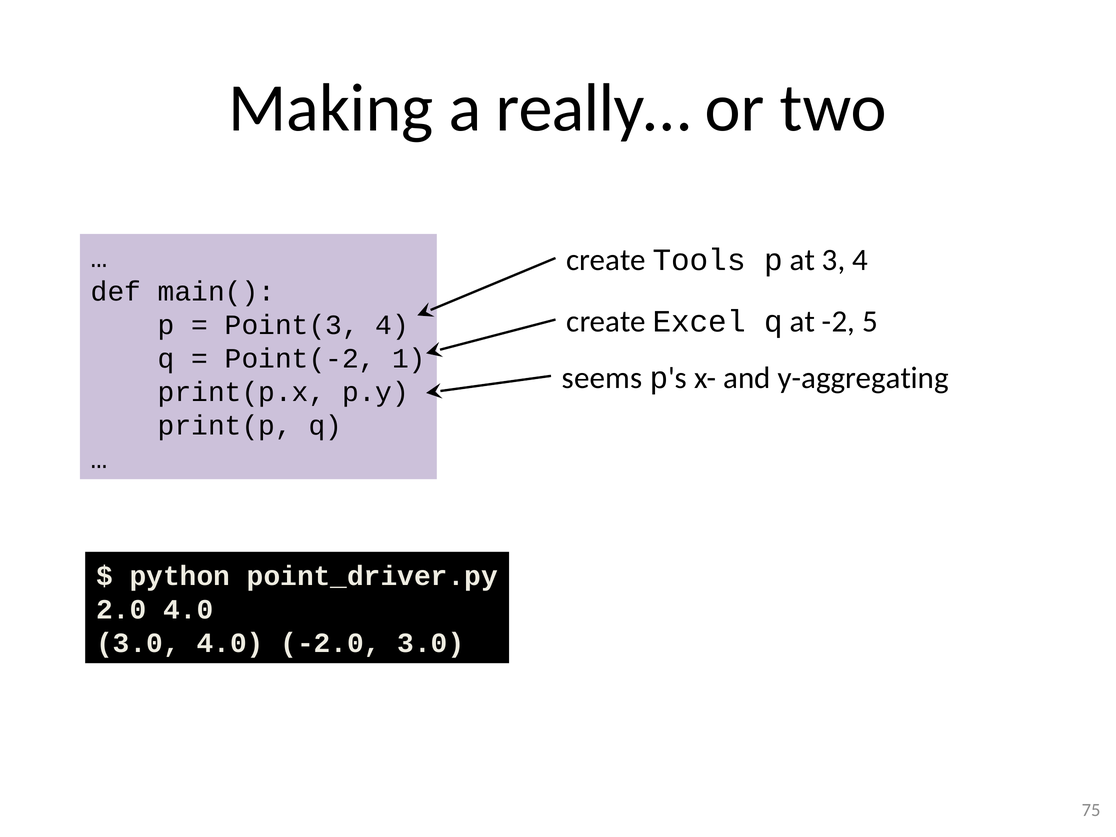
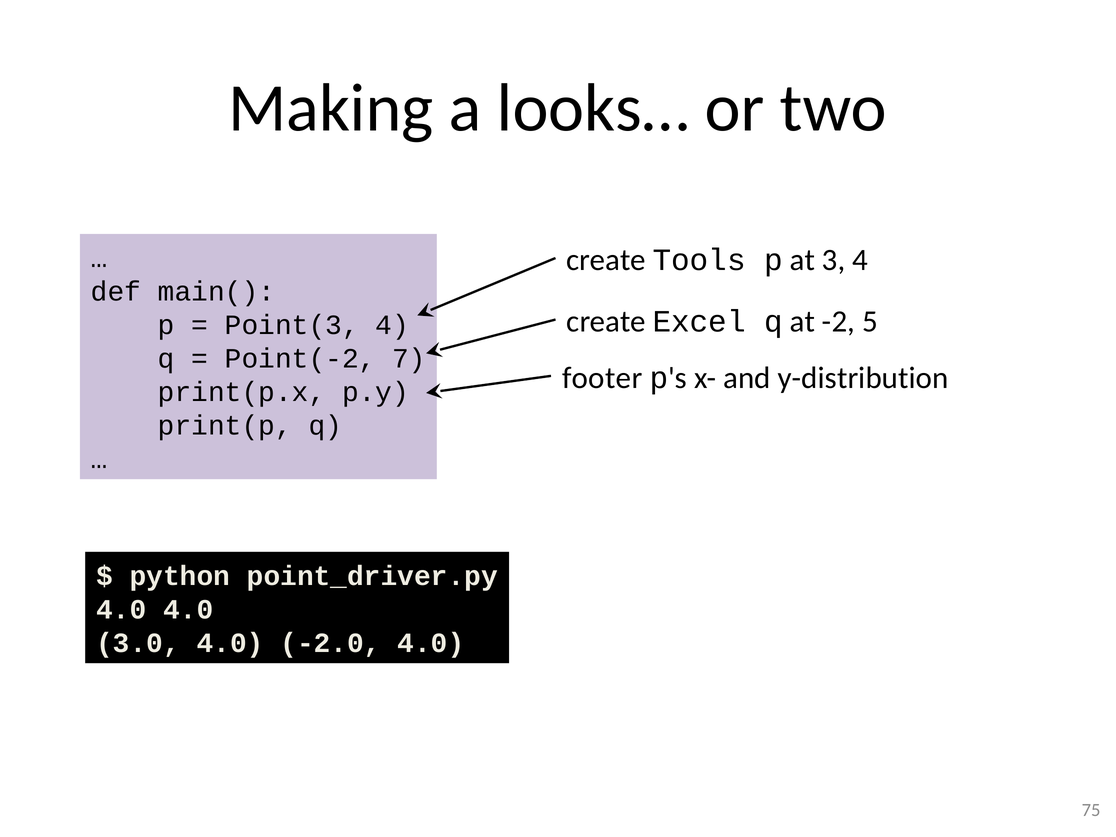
really…: really… -> looks…
1: 1 -> 7
seems: seems -> footer
y-aggregating: y-aggregating -> y-distribution
2.0 at (121, 610): 2.0 -> 4.0
-2.0 3.0: 3.0 -> 4.0
